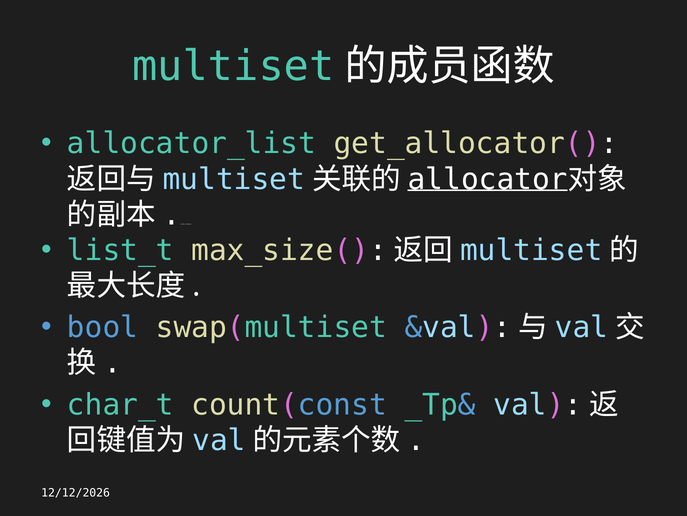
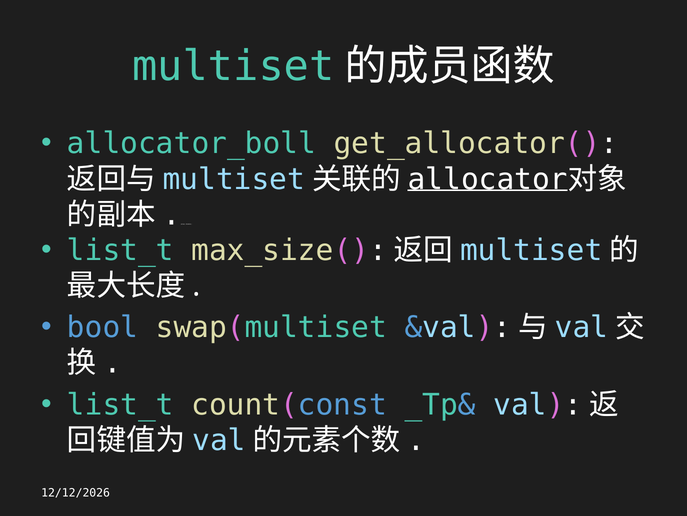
allocator_list: allocator_list -> allocator_boll
char_t at (120, 404): char_t -> list_t
